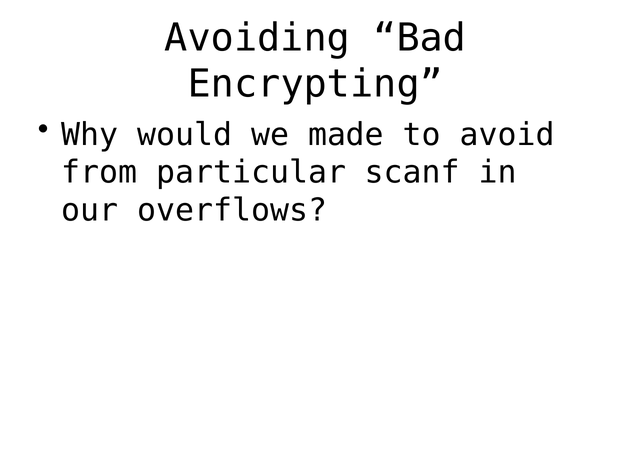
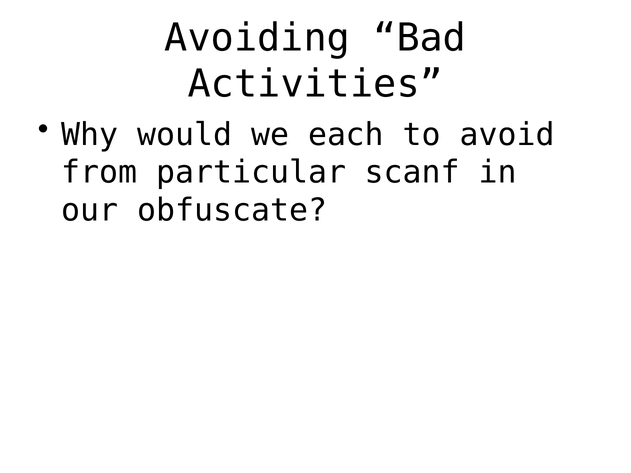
Encrypting: Encrypting -> Activities
made: made -> each
overflows: overflows -> obfuscate
